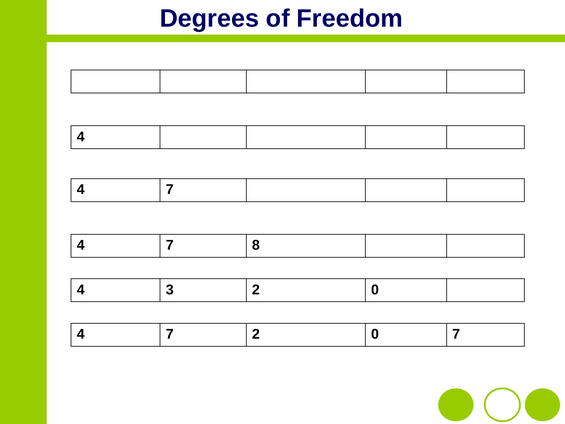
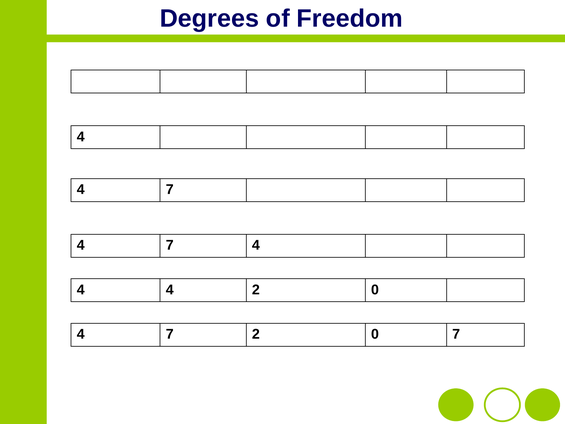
8 at (256, 245): 8 -> 4
3 at (170, 290): 3 -> 4
